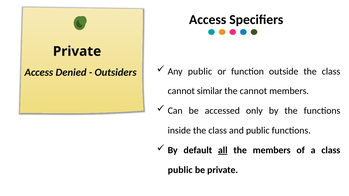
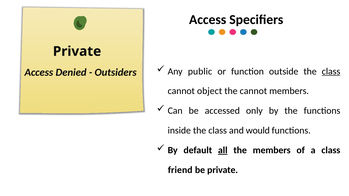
class at (331, 71) underline: none -> present
similar: similar -> object
and public: public -> would
public at (180, 170): public -> friend
